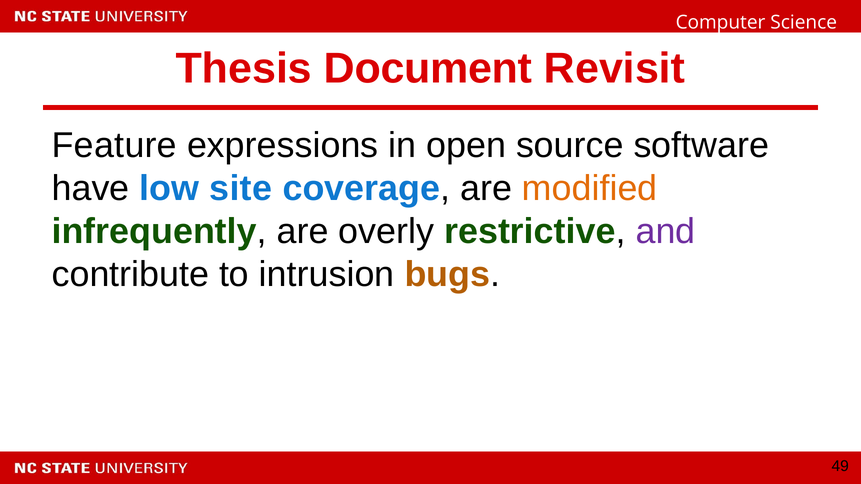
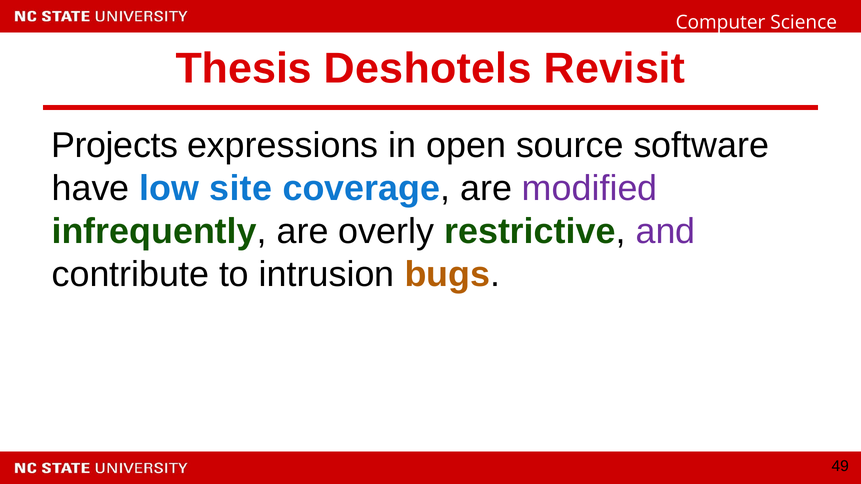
Document: Document -> Deshotels
Feature: Feature -> Projects
modified colour: orange -> purple
